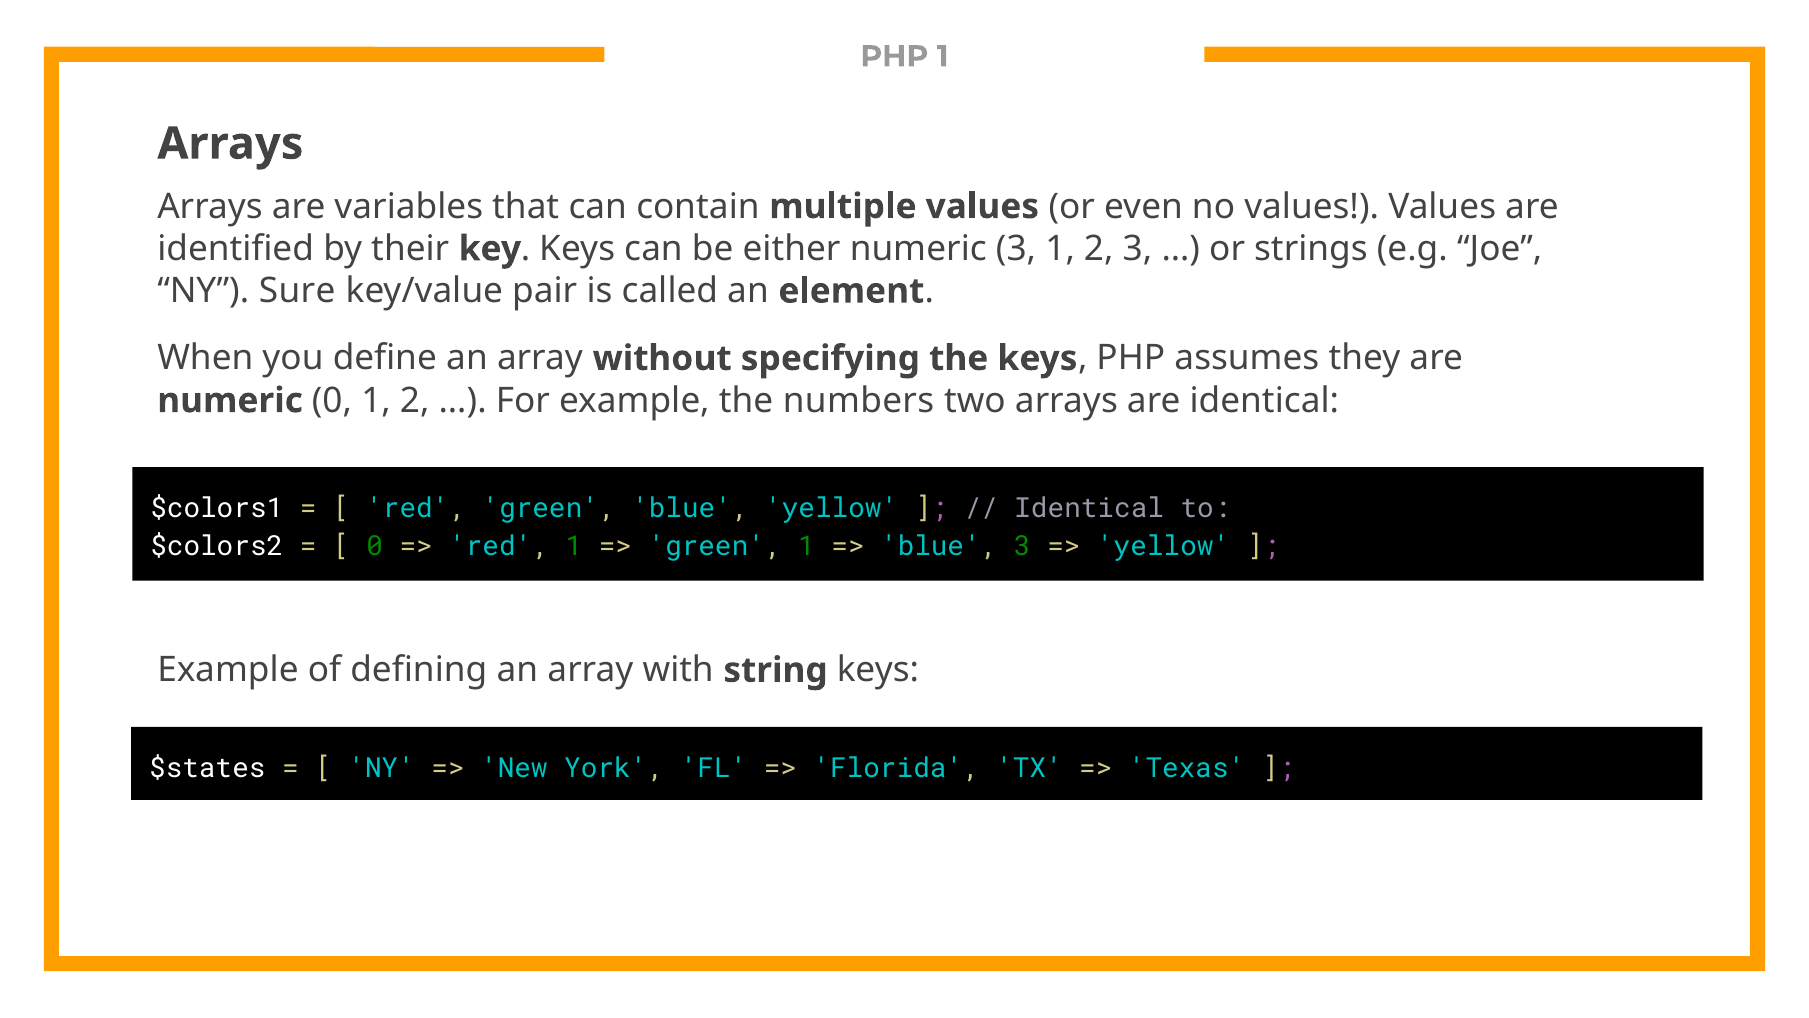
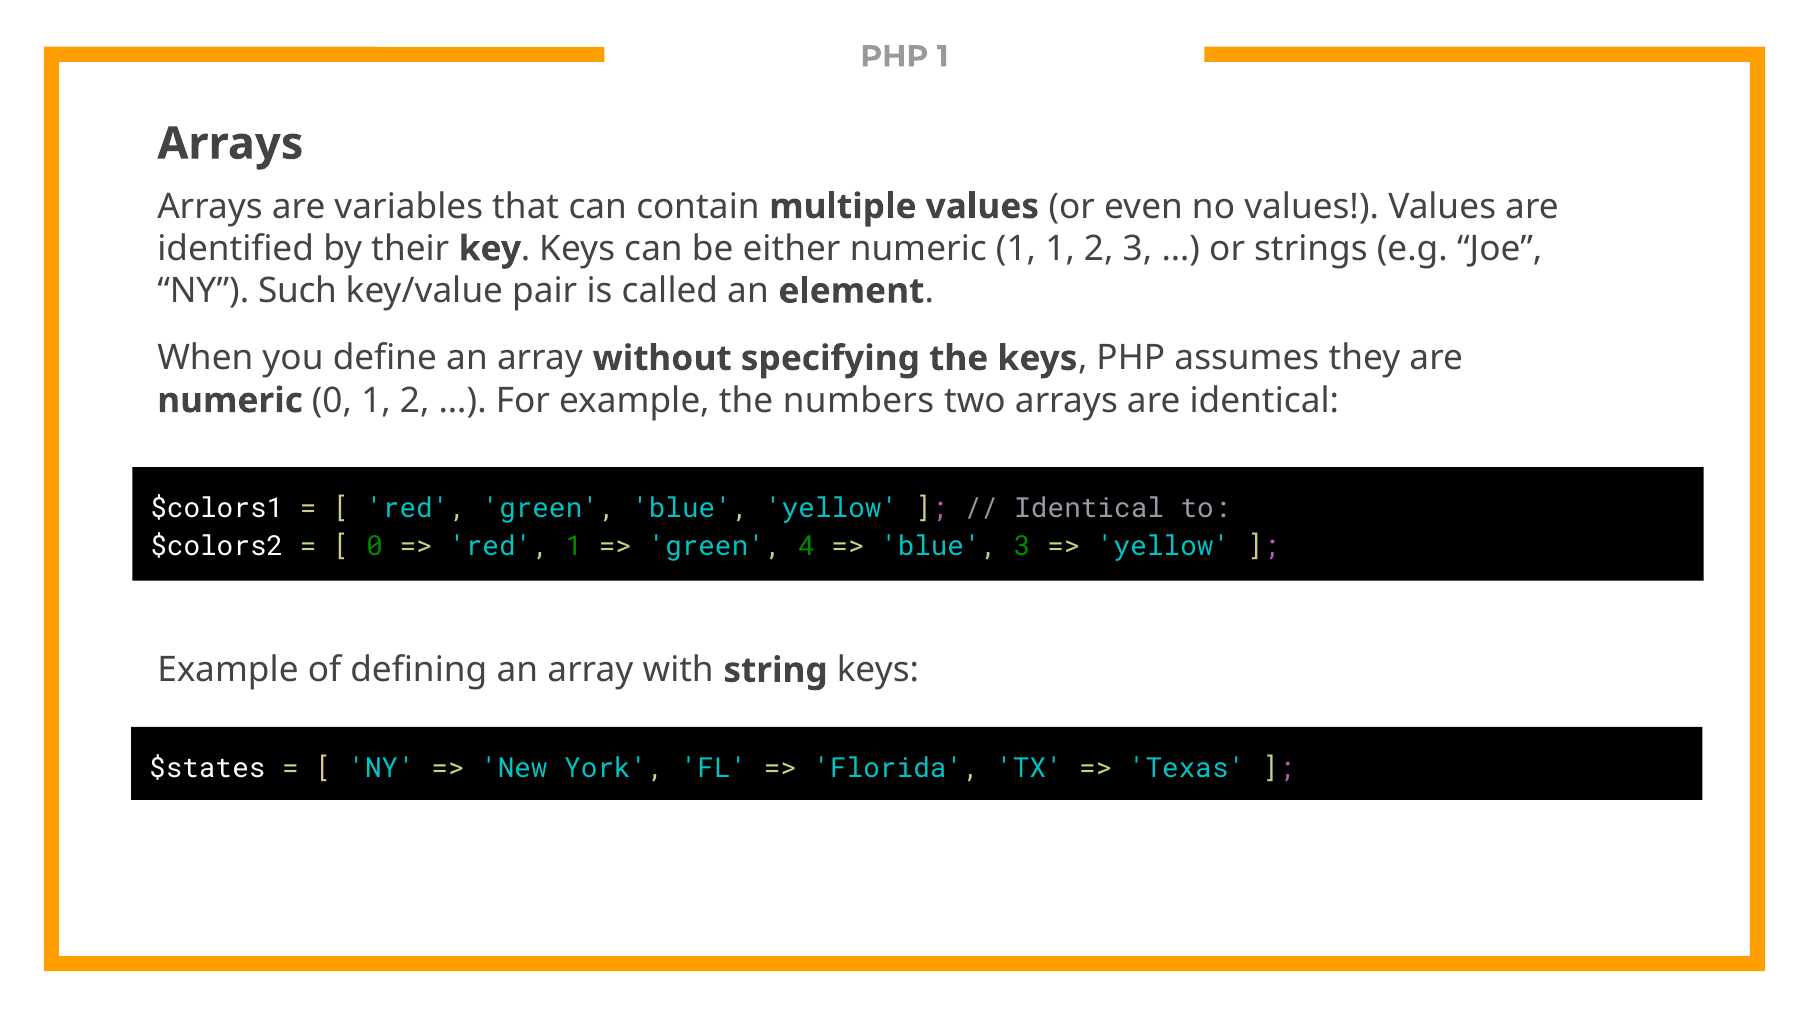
numeric 3: 3 -> 1
Sure: Sure -> Such
green 1: 1 -> 4
